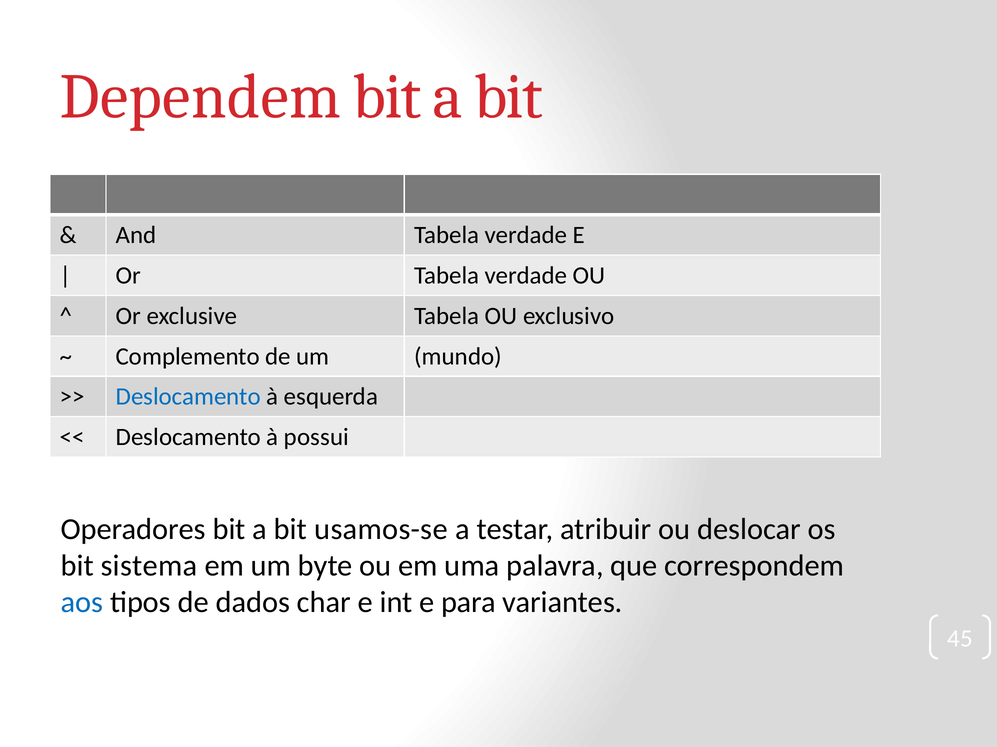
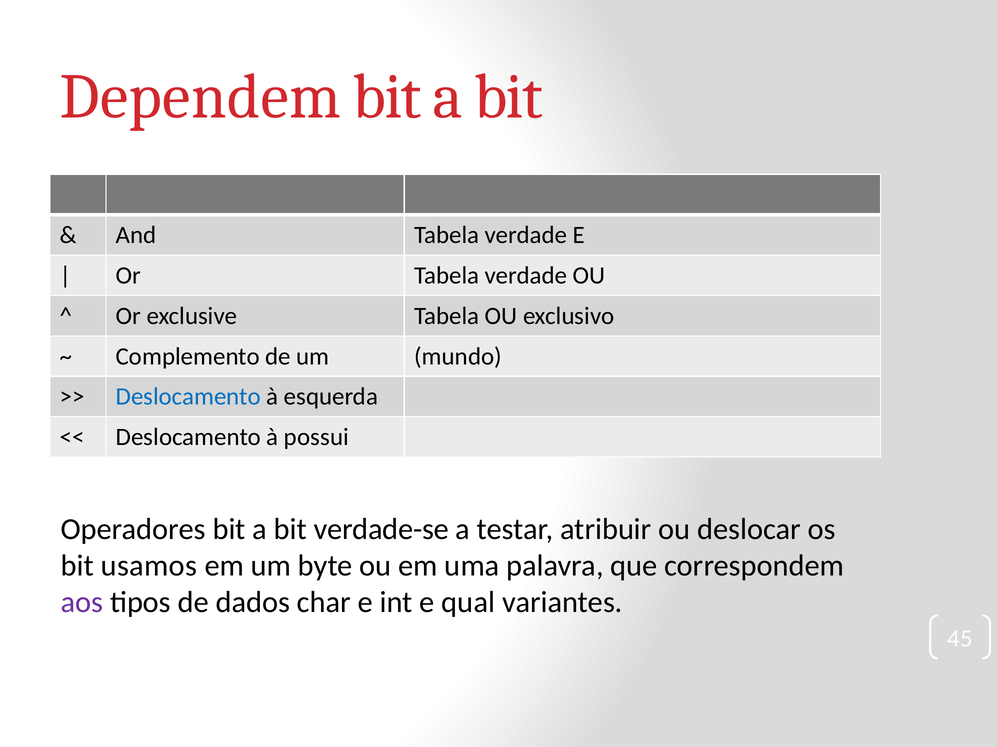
usamos-se: usamos-se -> verdade-se
sistema: sistema -> usamos
aos colour: blue -> purple
para: para -> qual
